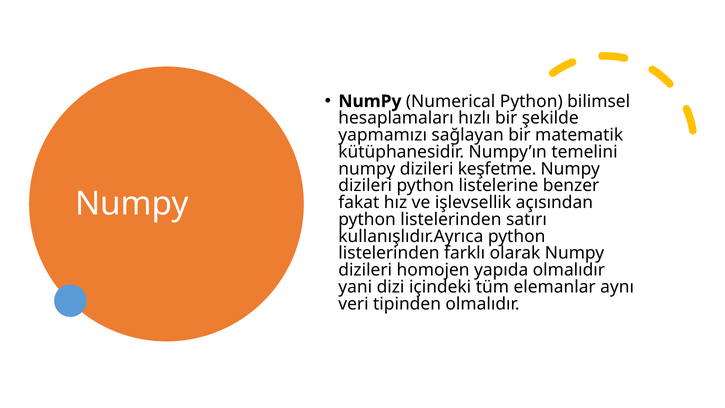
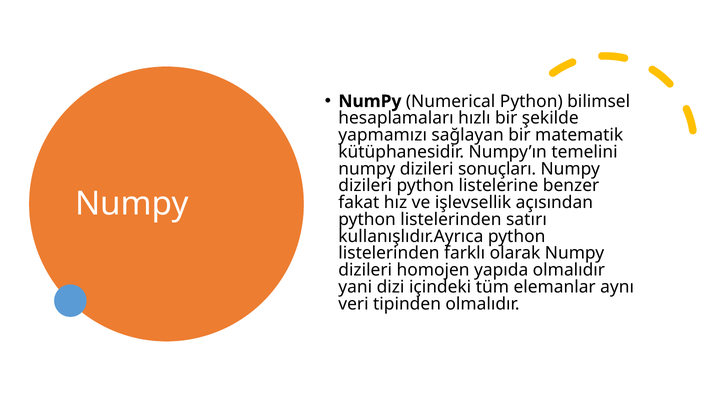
keşfetme: keşfetme -> sonuçları
